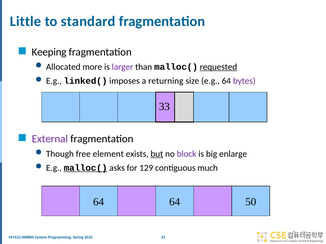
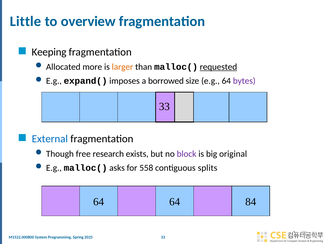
standard: standard -> overview
larger colour: purple -> orange
linked(: linked( -> expand(
returning: returning -> borrowed
External colour: purple -> blue
element: element -> research
but underline: present -> none
enlarge: enlarge -> original
malloc( at (85, 168) underline: present -> none
129: 129 -> 558
much: much -> splits
50: 50 -> 84
